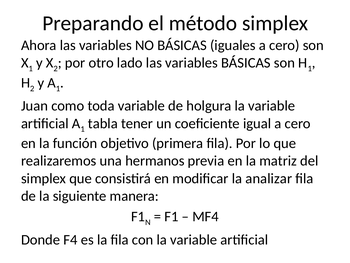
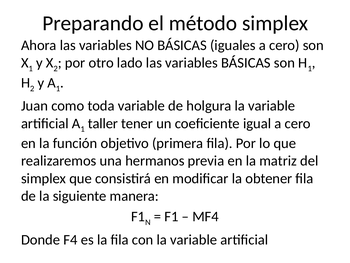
tabla: tabla -> taller
analizar: analizar -> obtener
